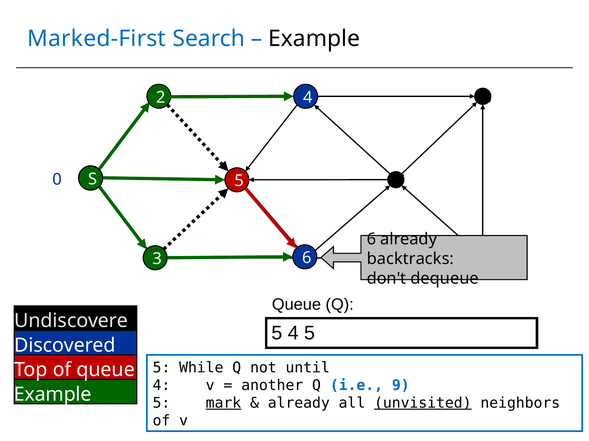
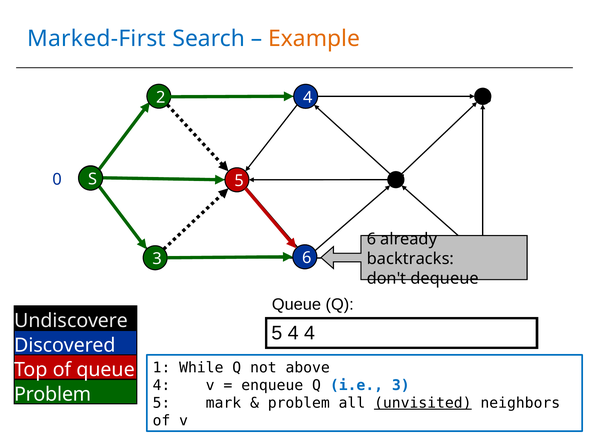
Example at (314, 39) colour: black -> orange
4 5: 5 -> 4
queue 5: 5 -> 1
until: until -> above
another: another -> enqueue
i.e 9: 9 -> 3
Example at (53, 395): Example -> Problem
mark underline: present -> none
already at (299, 404): already -> problem
